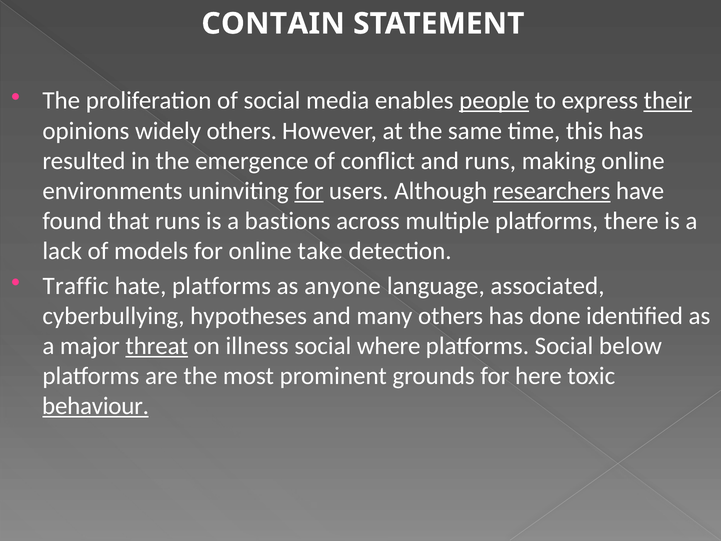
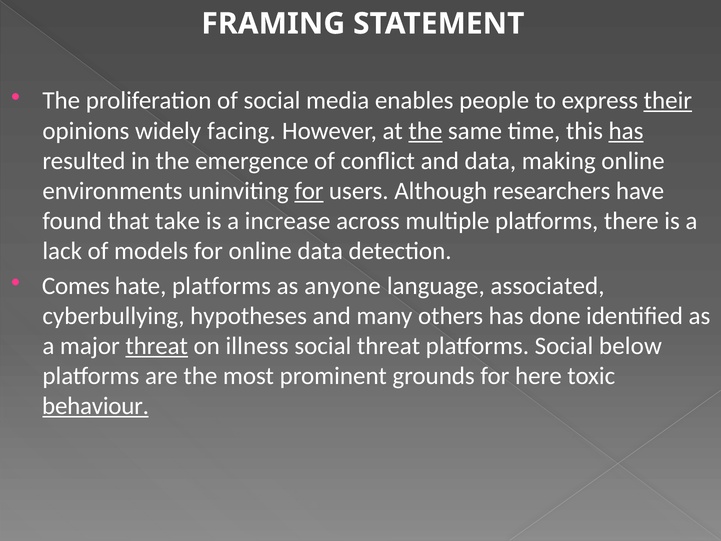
CONTAIN: CONTAIN -> FRAMING
people underline: present -> none
widely others: others -> facing
the at (425, 131) underline: none -> present
has at (626, 131) underline: none -> present
and runs: runs -> data
researchers underline: present -> none
that runs: runs -> take
bastions: bastions -> increase
online take: take -> data
Traffic: Traffic -> Comes
social where: where -> threat
